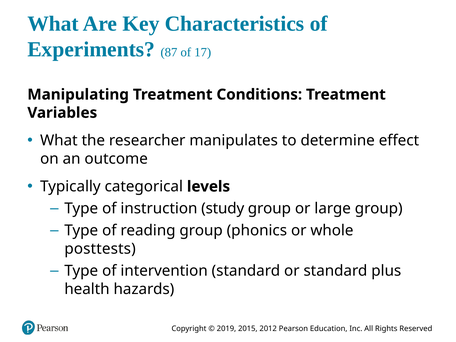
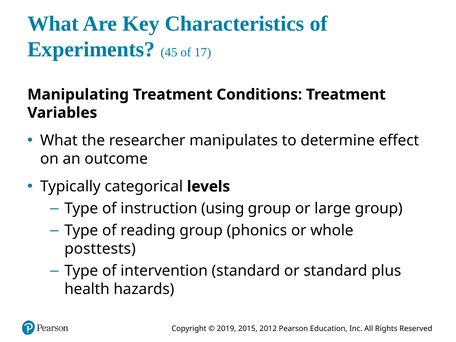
87: 87 -> 45
study: study -> using
